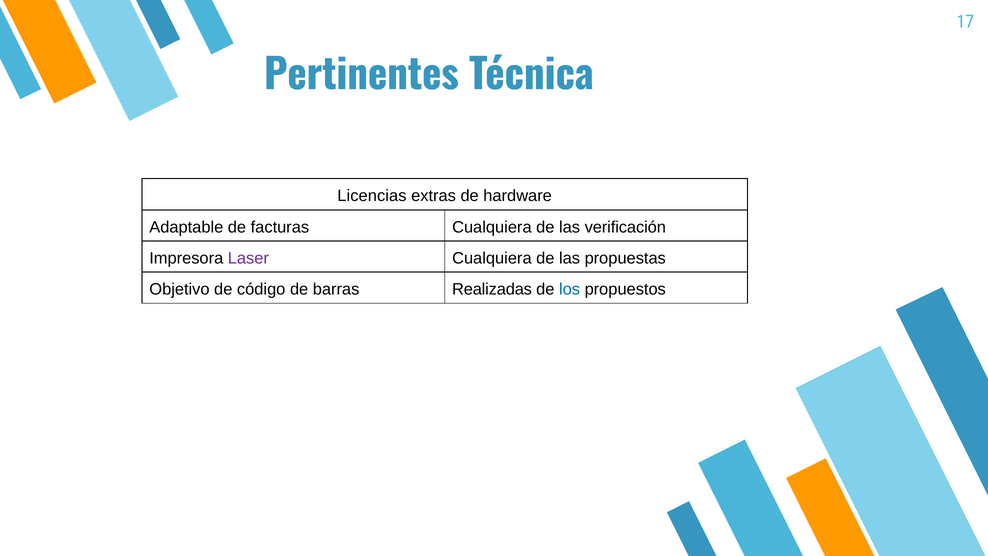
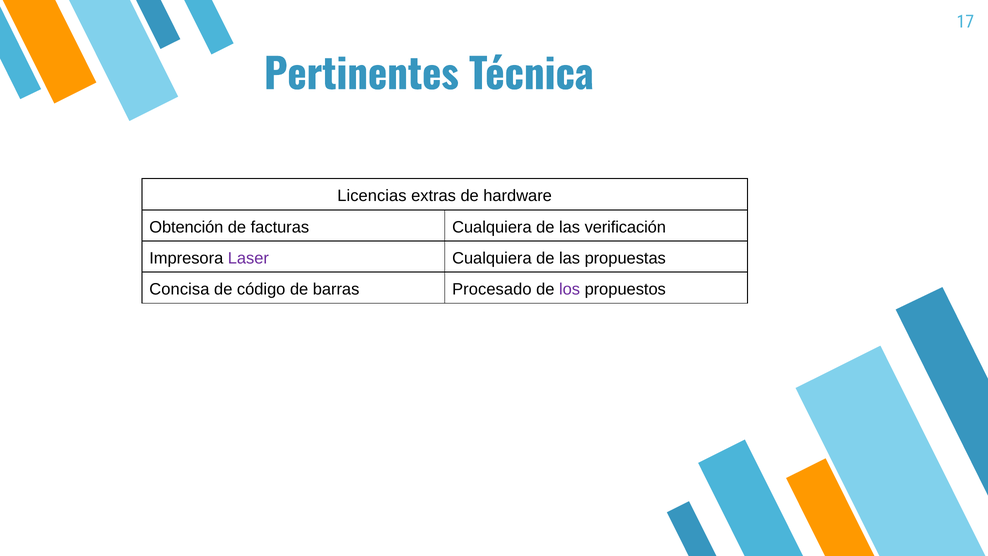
Adaptable: Adaptable -> Obtención
Objetivo: Objetivo -> Concisa
Realizadas: Realizadas -> Procesado
los colour: blue -> purple
